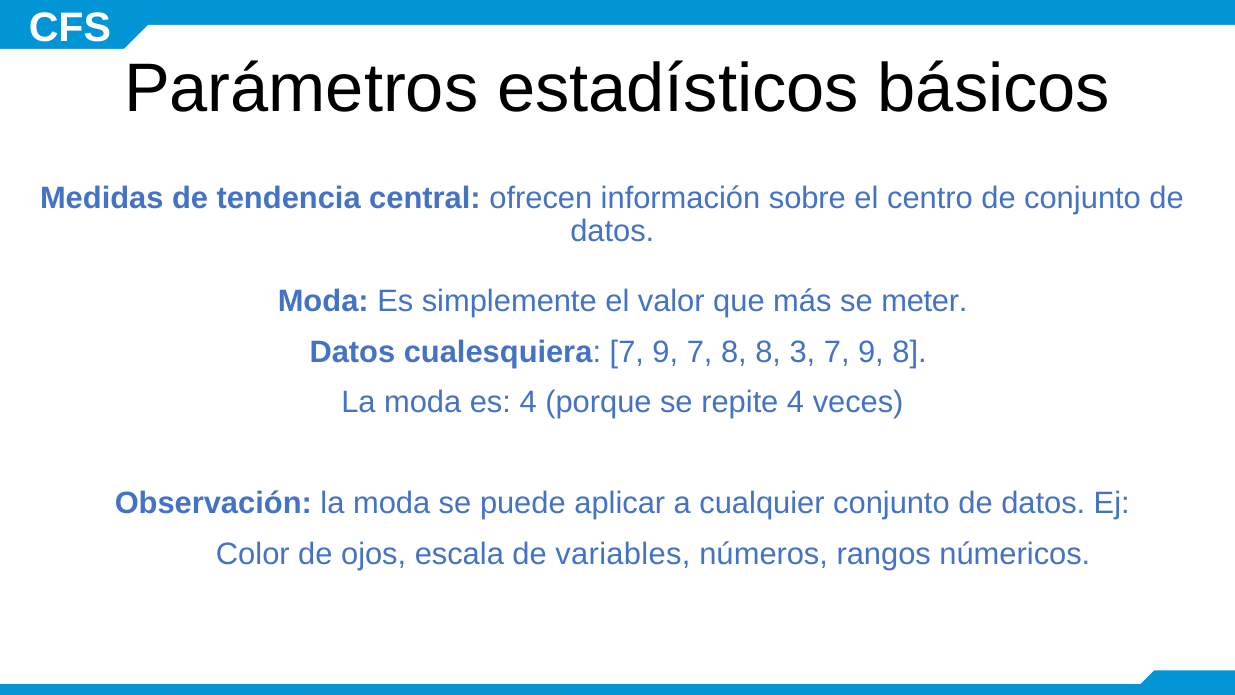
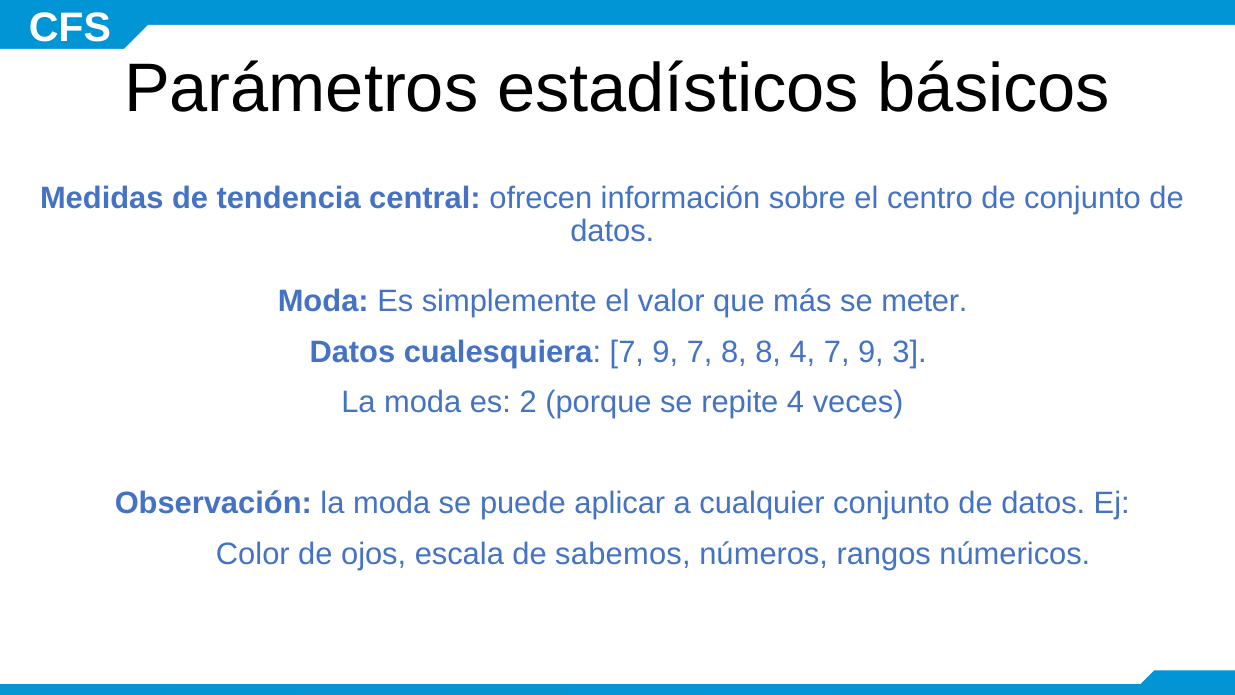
8 3: 3 -> 4
9 8: 8 -> 3
es 4: 4 -> 2
variables: variables -> sabemos
